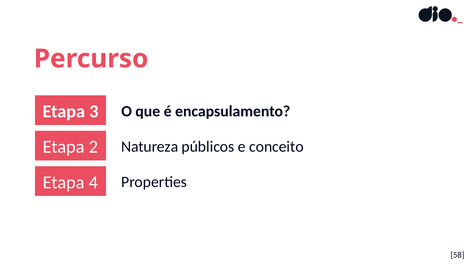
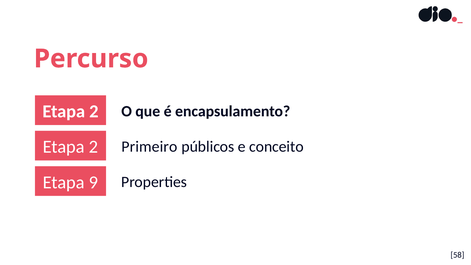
3 at (94, 111): 3 -> 2
Natureza: Natureza -> Primeiro
4: 4 -> 9
